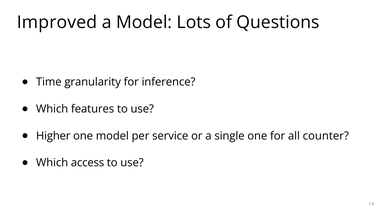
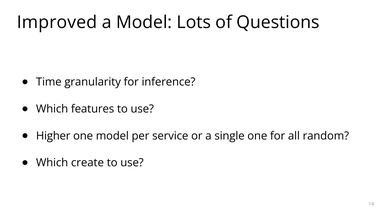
counter: counter -> random
access: access -> create
